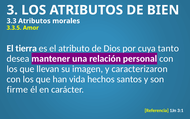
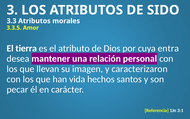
BIEN: BIEN -> SIDO
tanto: tanto -> entra
firme: firme -> pecar
